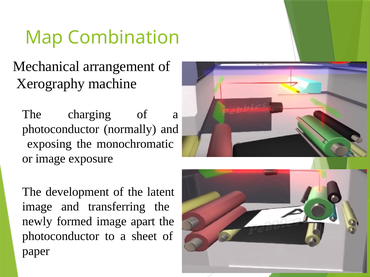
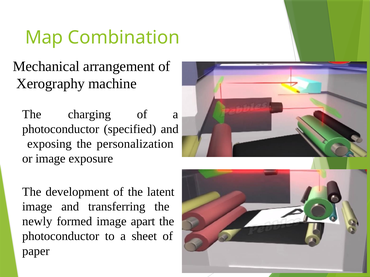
normally: normally -> specified
monochromatic: monochromatic -> personalization
